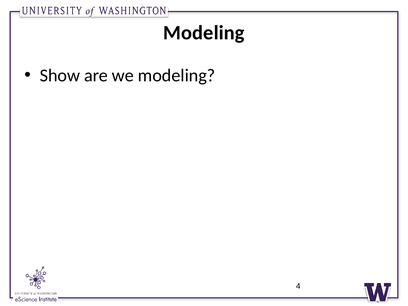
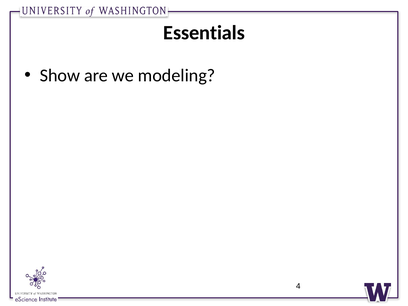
Modeling at (204, 33): Modeling -> Essentials
